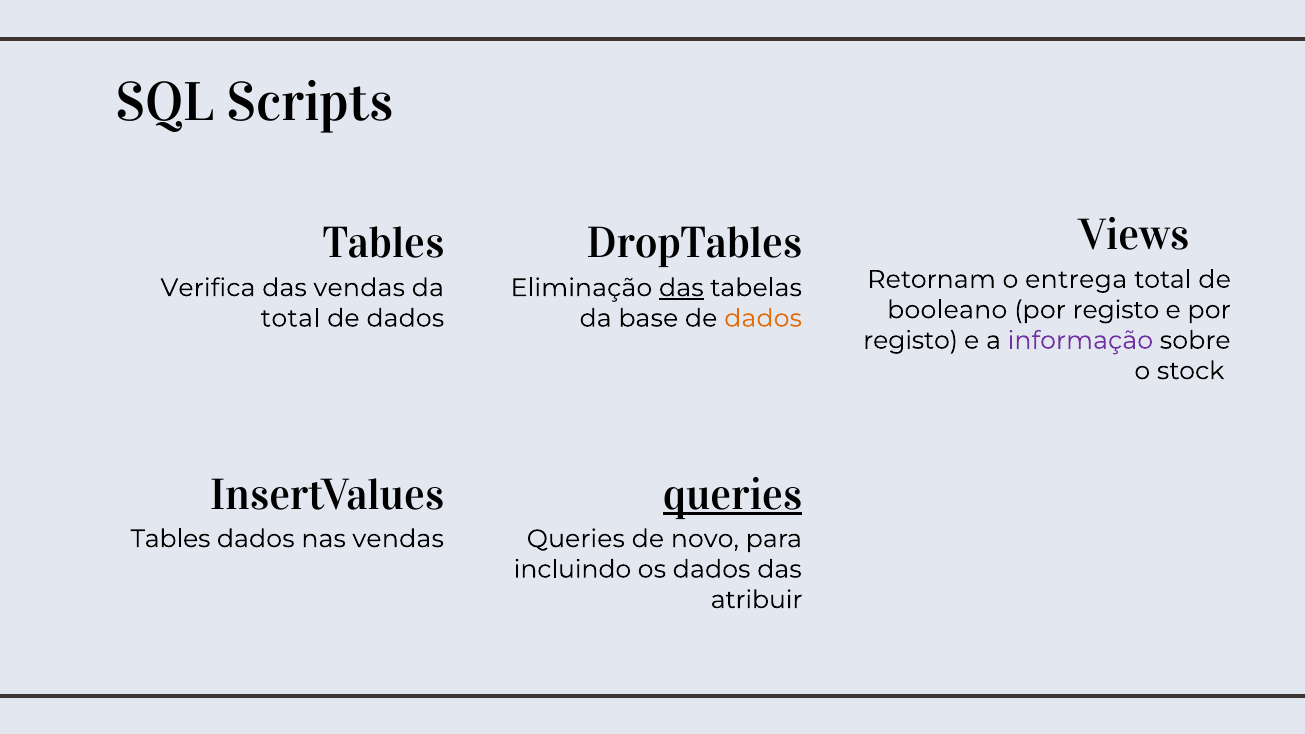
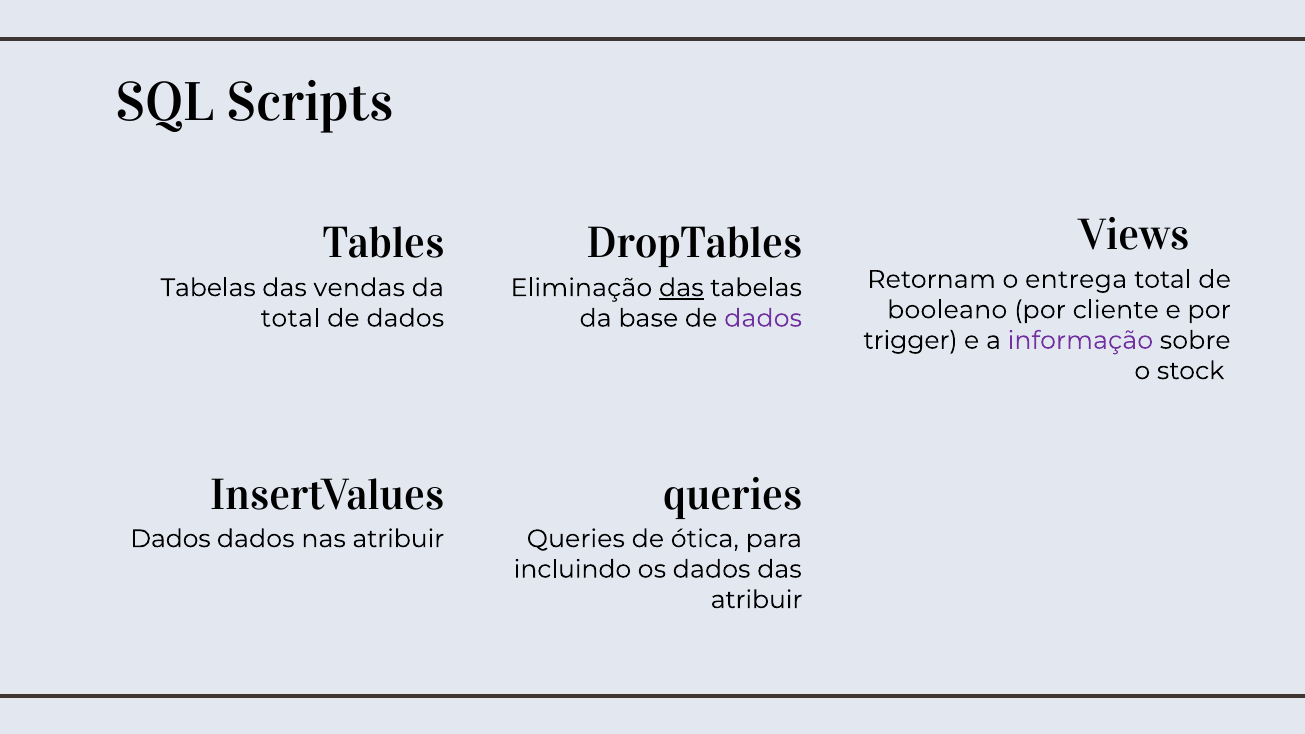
Verifica at (208, 288): Verifica -> Tabelas
registo at (1116, 310): registo -> cliente
dados at (763, 318) colour: orange -> purple
registo at (911, 340): registo -> trigger
queries at (733, 495) underline: present -> none
Tables at (170, 539): Tables -> Dados
nas vendas: vendas -> atribuir
novo: novo -> ótica
